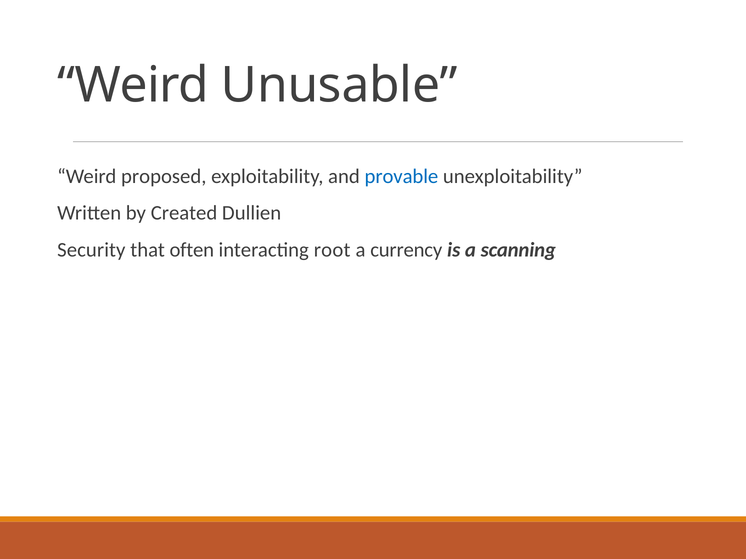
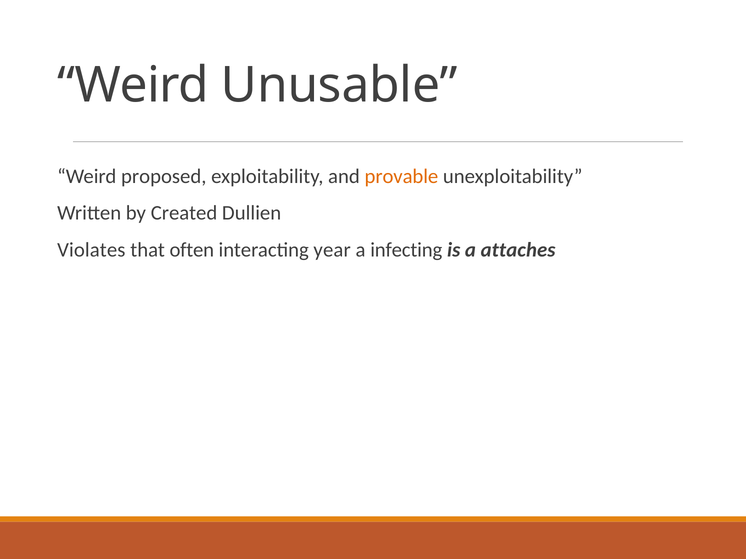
provable colour: blue -> orange
Security: Security -> Violates
root: root -> year
currency: currency -> infecting
scanning: scanning -> attaches
